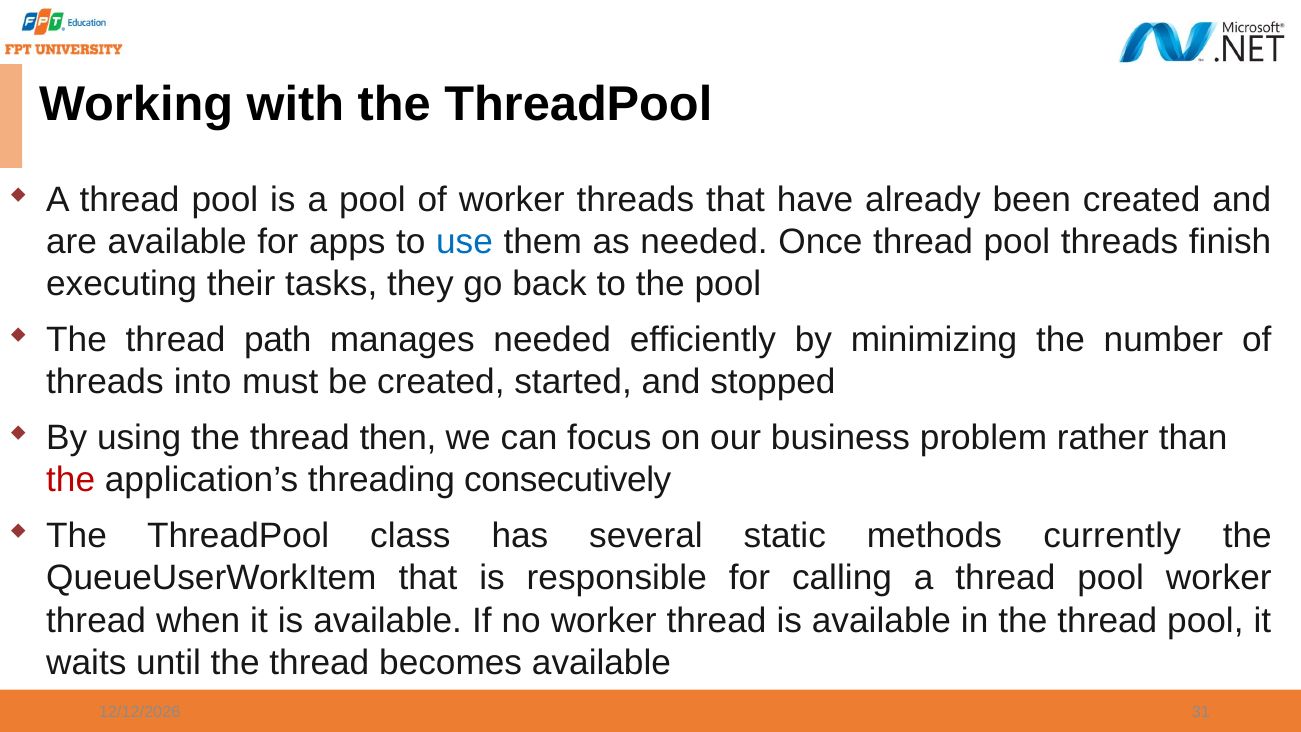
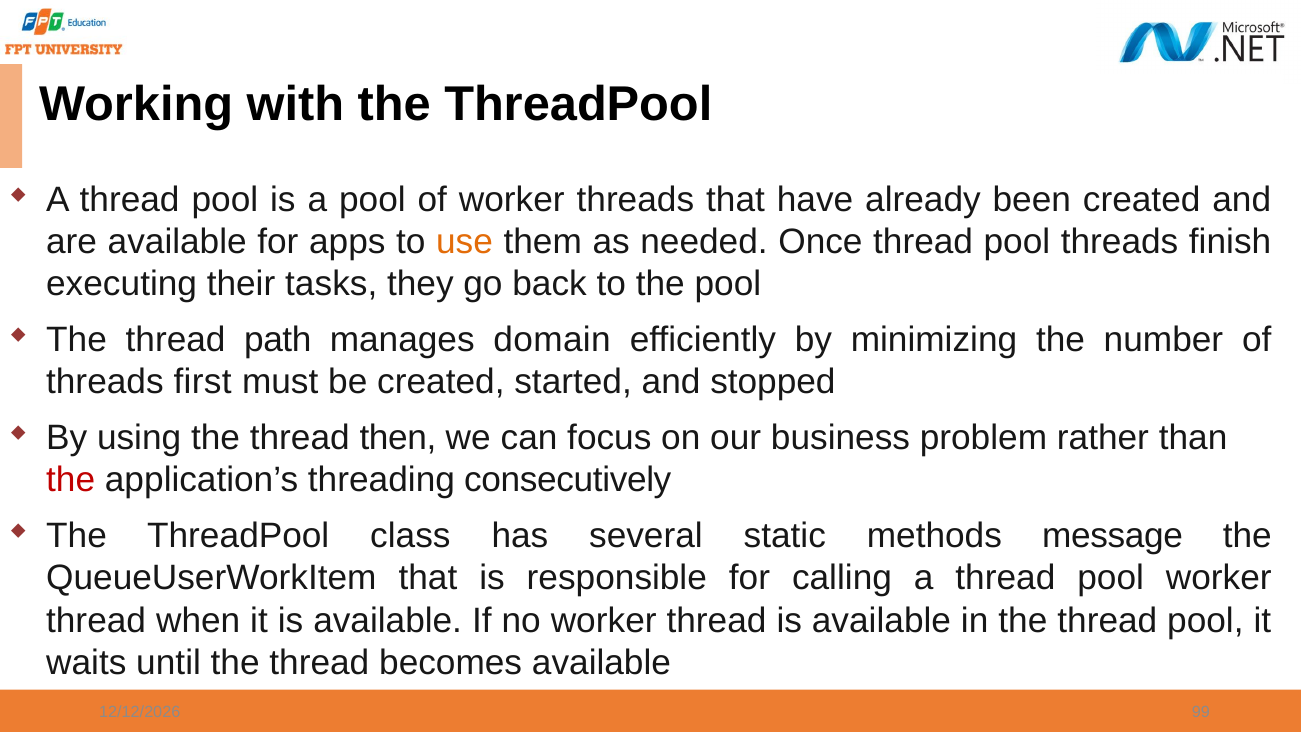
use colour: blue -> orange
manages needed: needed -> domain
into: into -> first
currently: currently -> message
31: 31 -> 99
